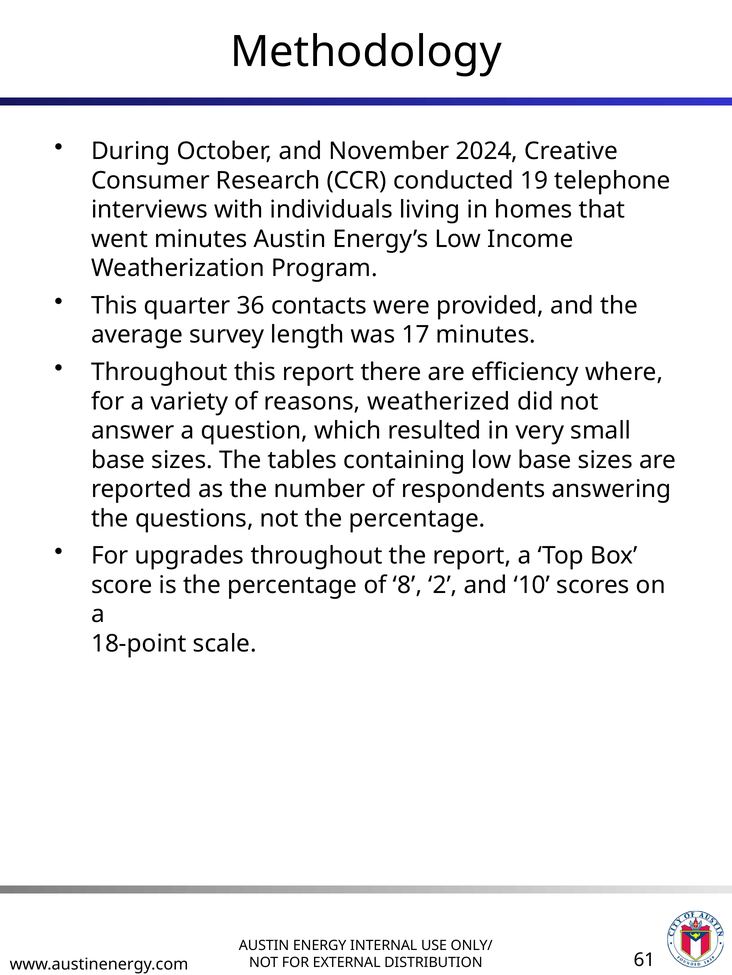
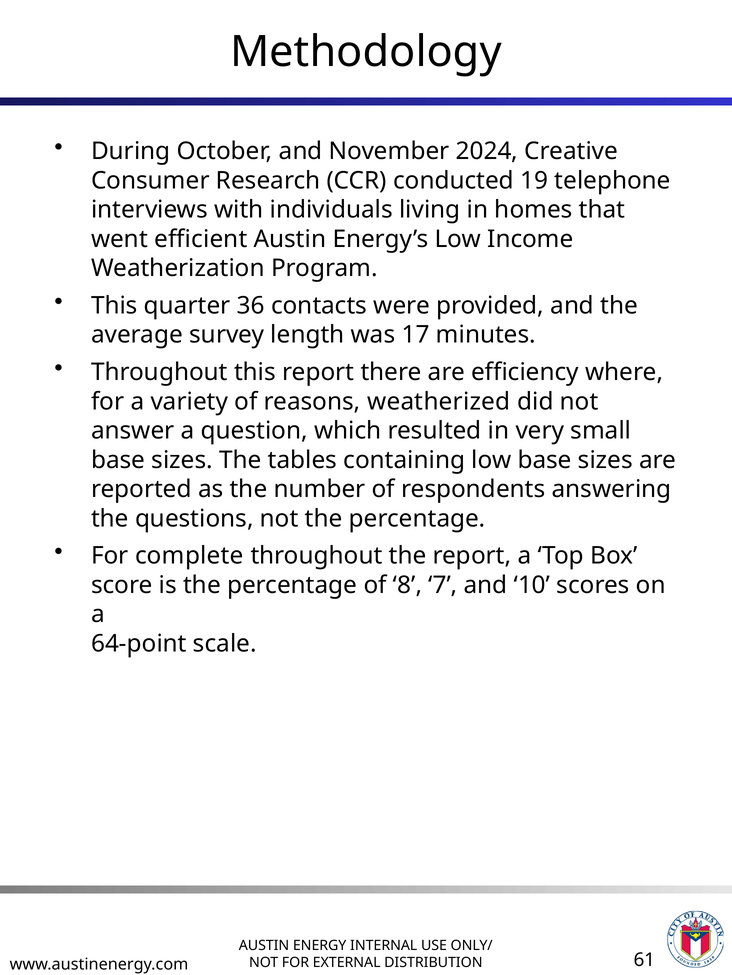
went minutes: minutes -> efficient
upgrades: upgrades -> complete
2: 2 -> 7
18-point: 18-point -> 64-point
